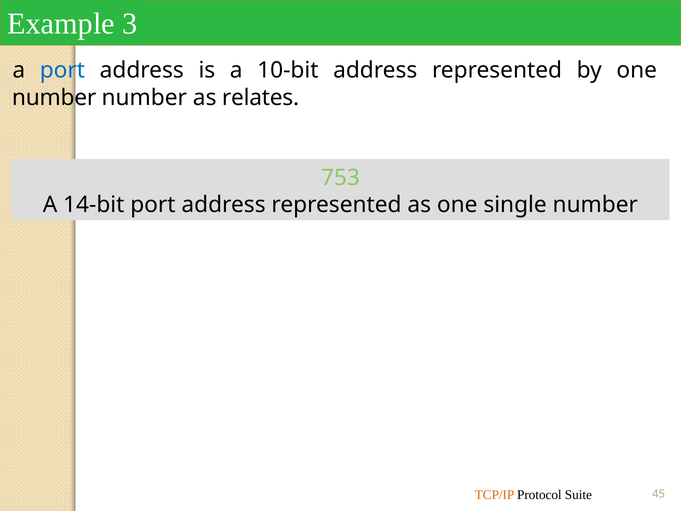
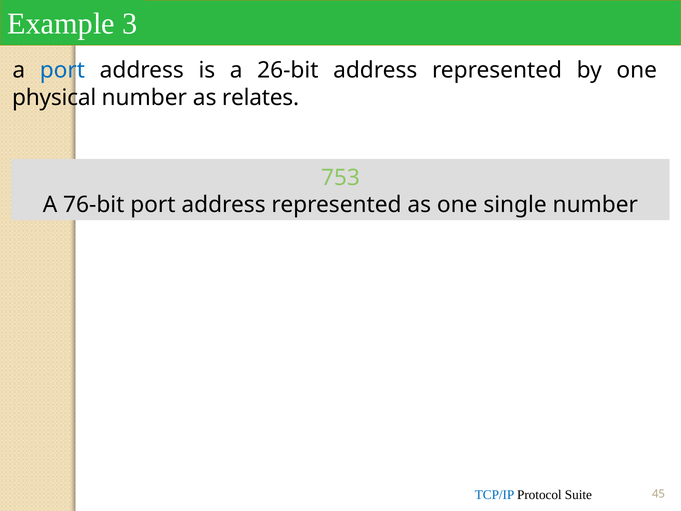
10-bit: 10-bit -> 26-bit
number at (54, 98): number -> physical
14-bit: 14-bit -> 76-bit
TCP/IP colour: orange -> blue
